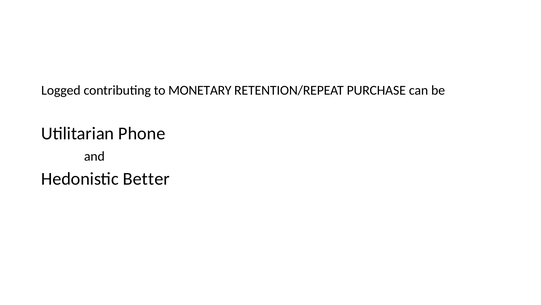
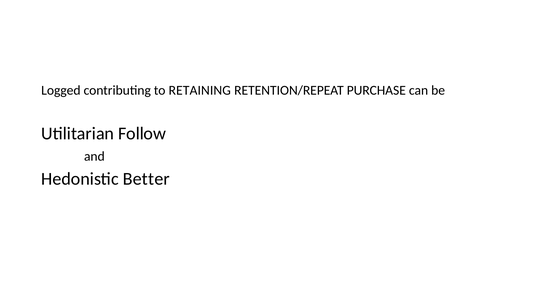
MONETARY: MONETARY -> RETAINING
Phone: Phone -> Follow
